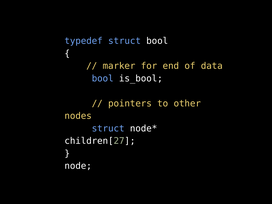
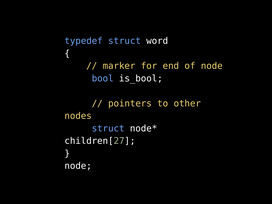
struct bool: bool -> word
of data: data -> node
